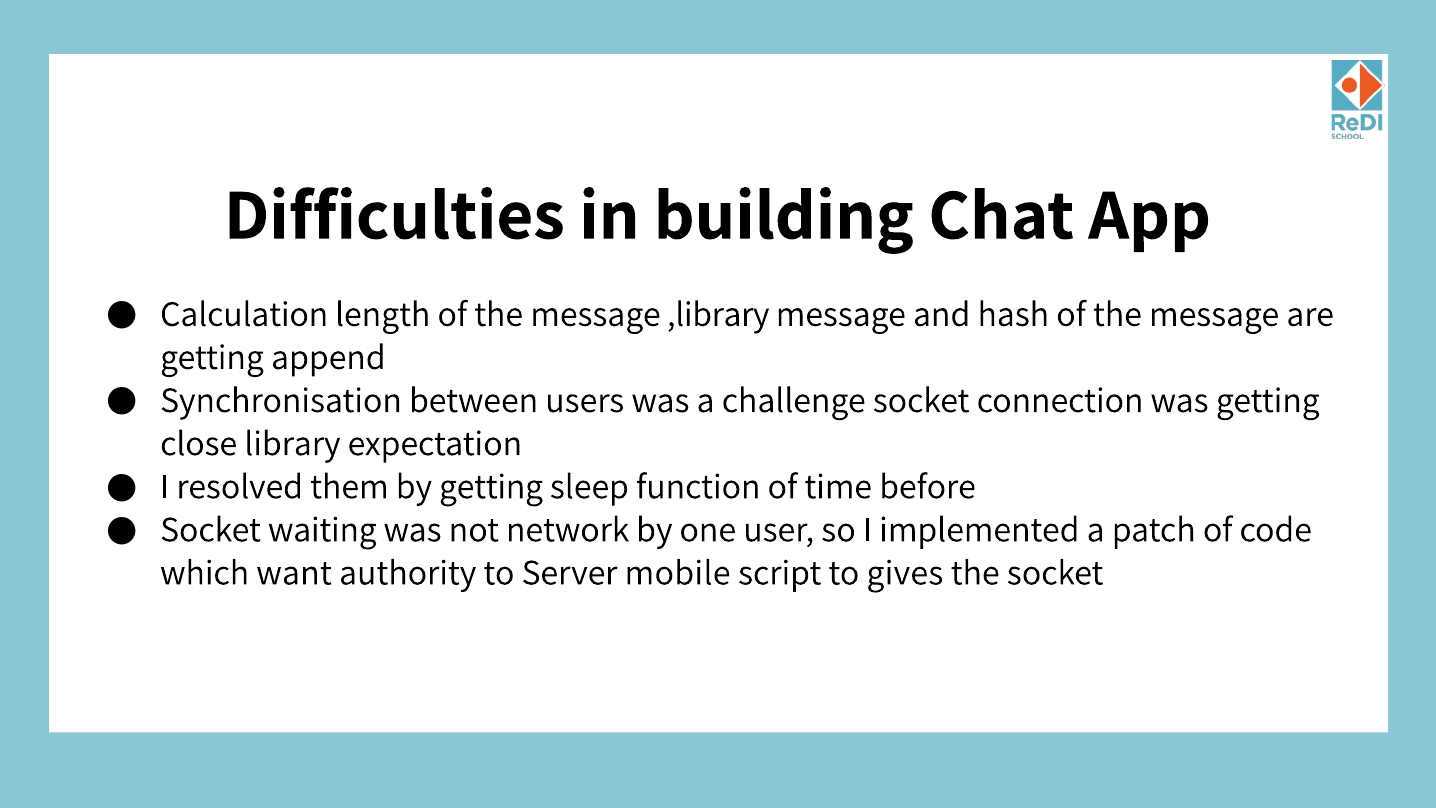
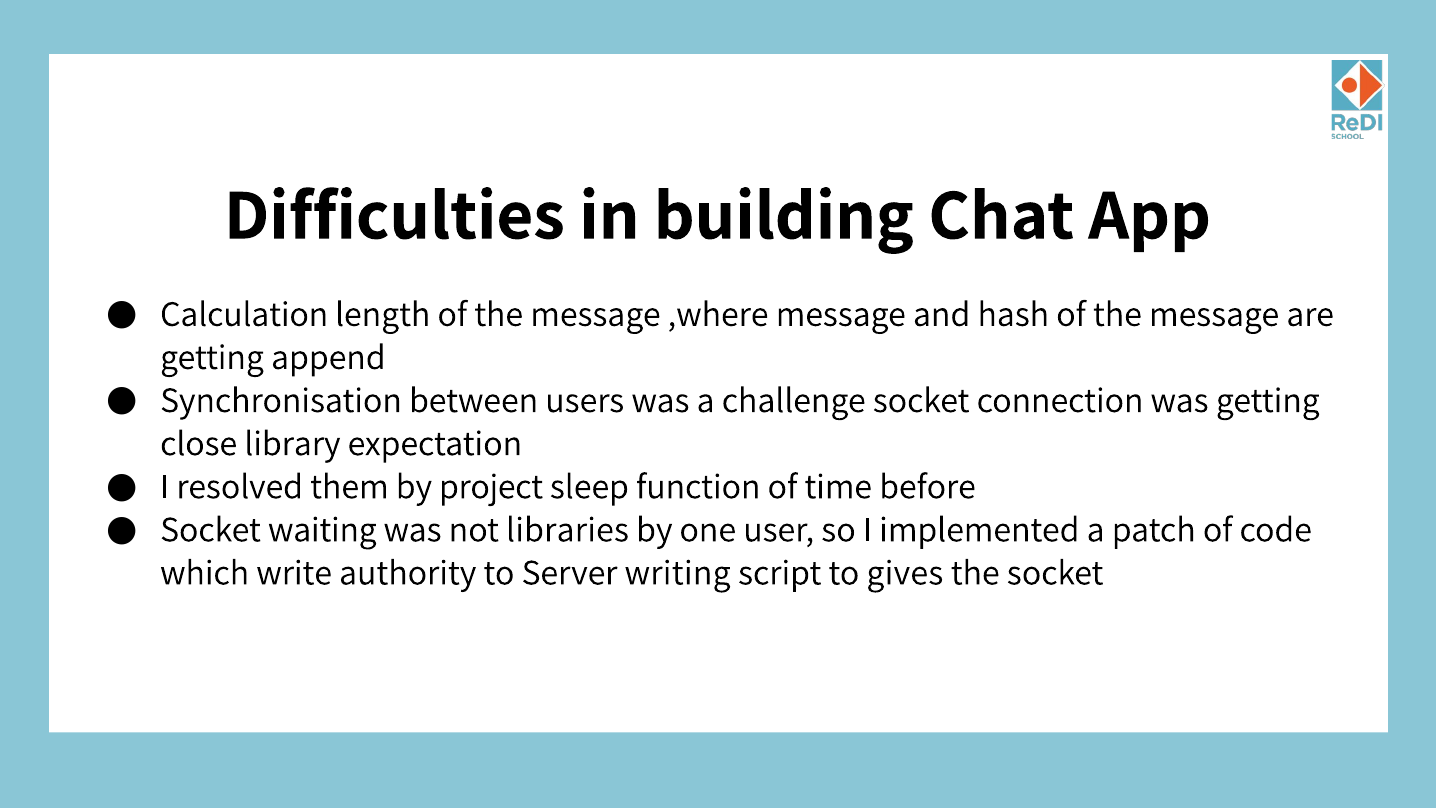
,library: ,library -> ,where
by getting: getting -> project
network: network -> libraries
want: want -> write
mobile: mobile -> writing
